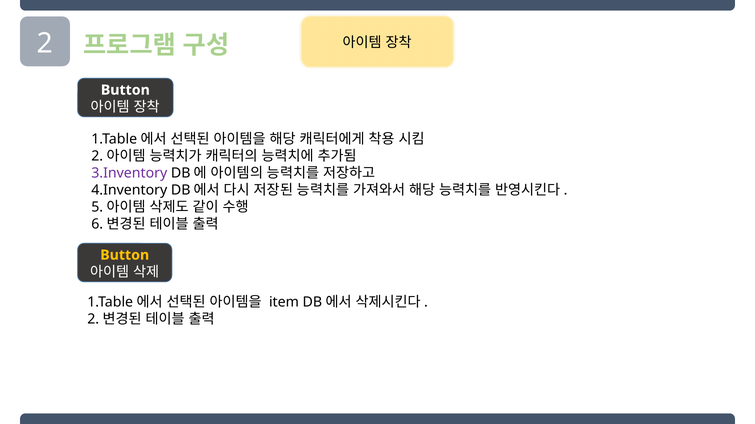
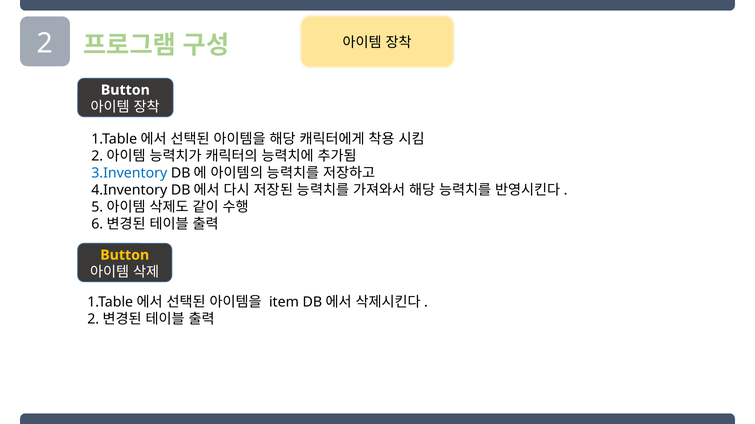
3.Inventory colour: purple -> blue
